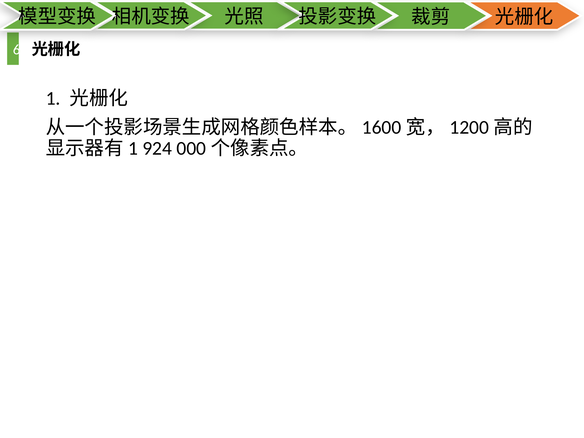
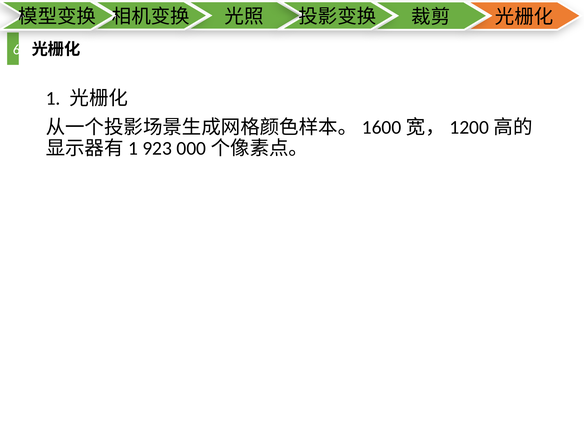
924: 924 -> 923
